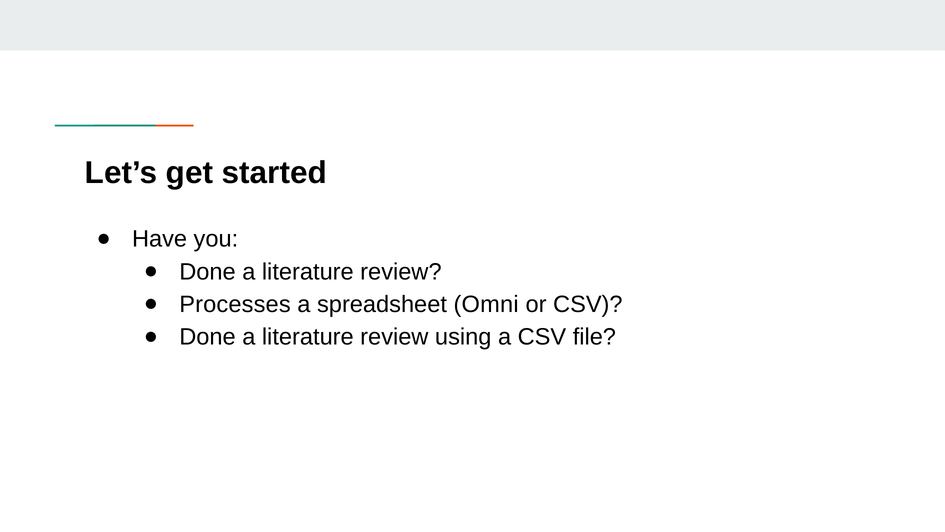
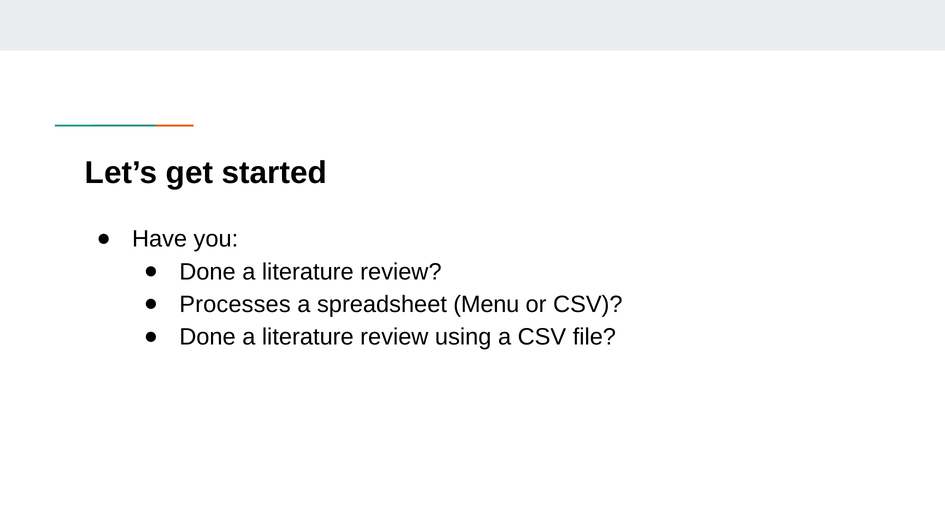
Omni: Omni -> Menu
